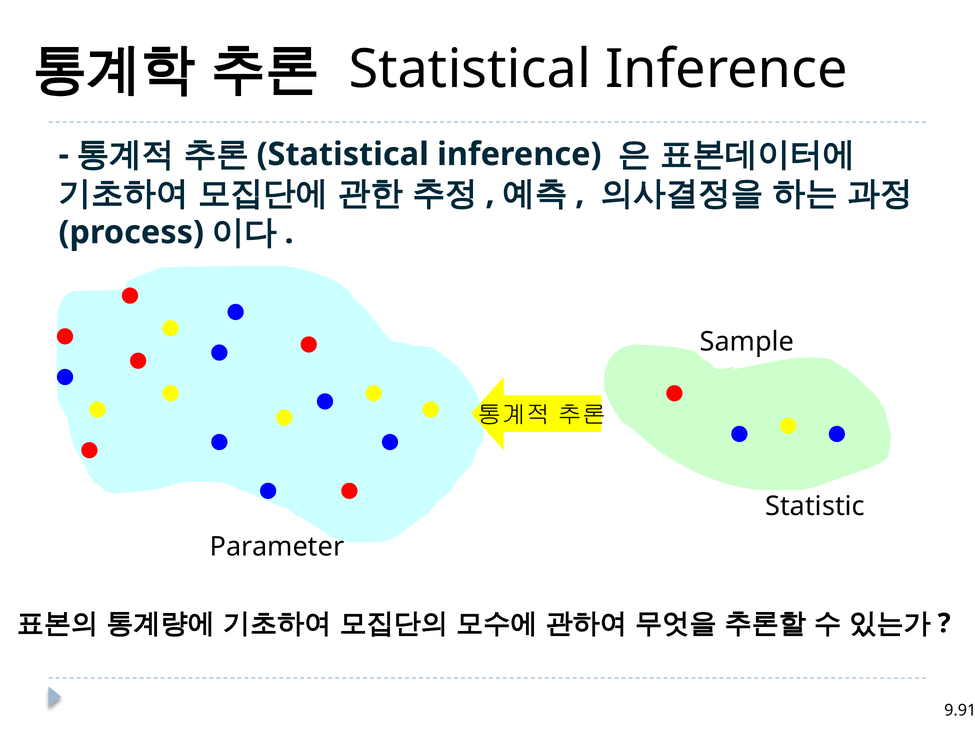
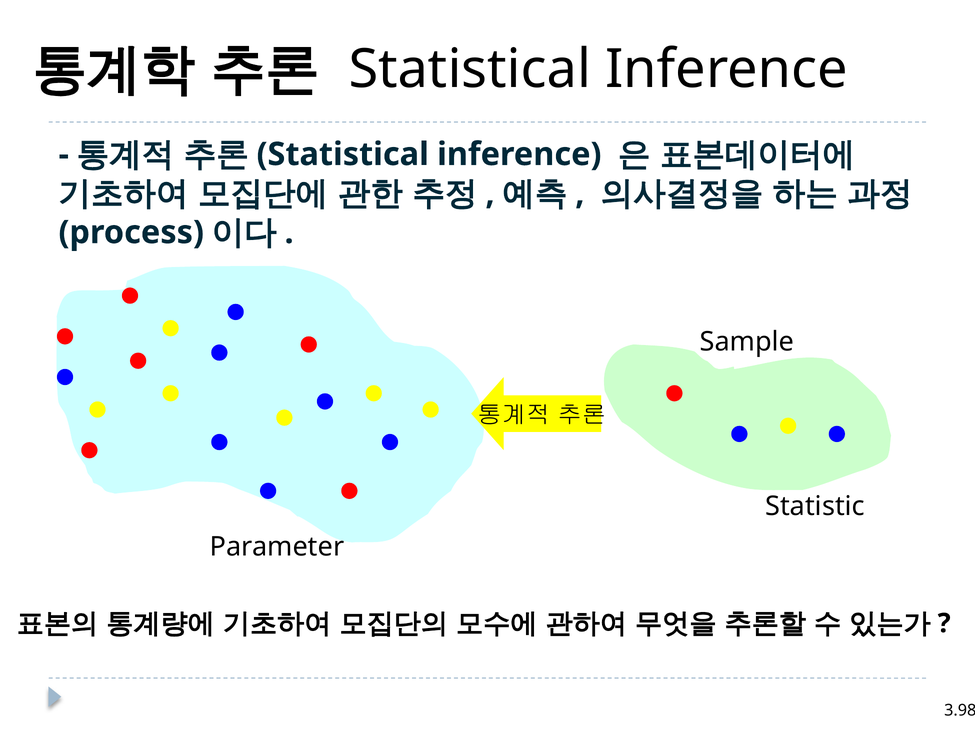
9.91: 9.91 -> 3.98
